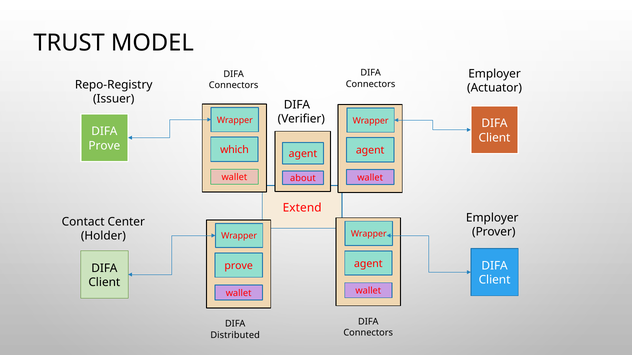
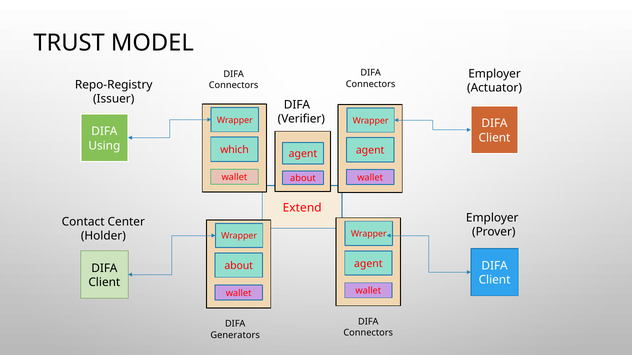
Prove at (104, 146): Prove -> Using
prove at (239, 266): prove -> about
Distributed: Distributed -> Generators
